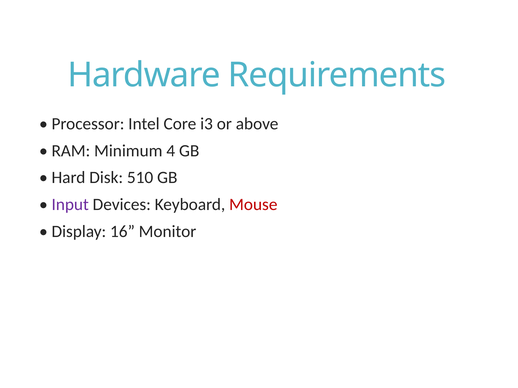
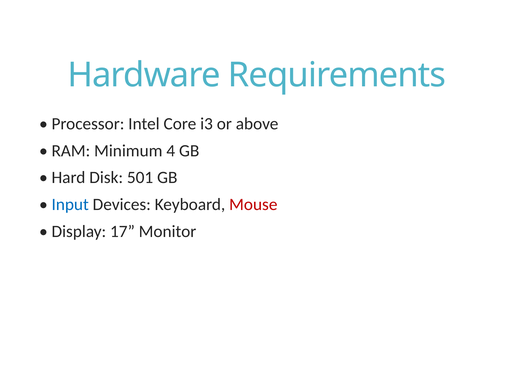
510: 510 -> 501
Input colour: purple -> blue
16: 16 -> 17
